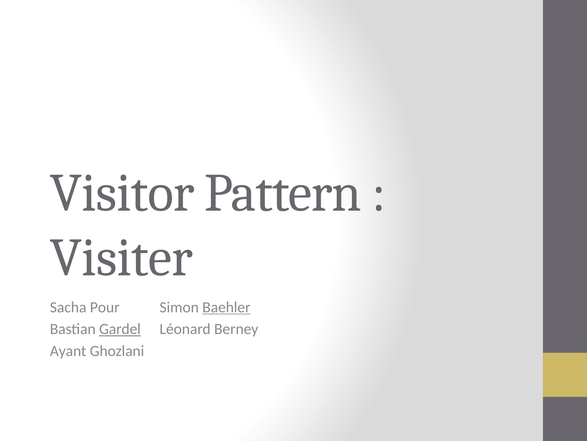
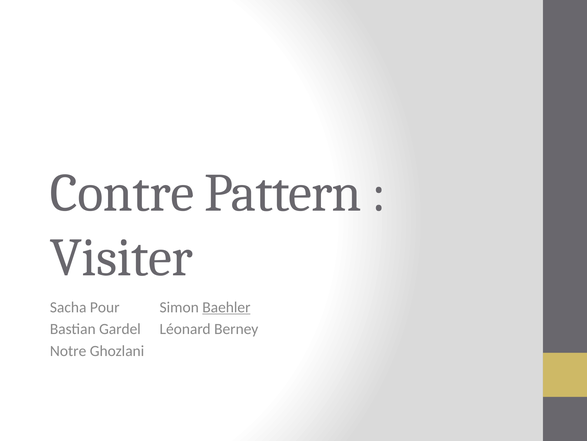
Visitor: Visitor -> Contre
Gardel underline: present -> none
Ayant: Ayant -> Notre
